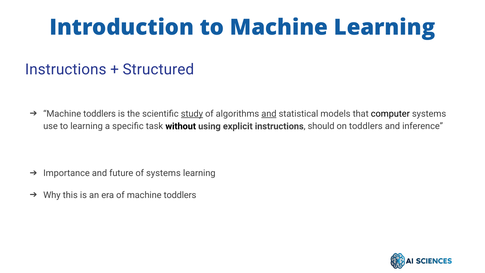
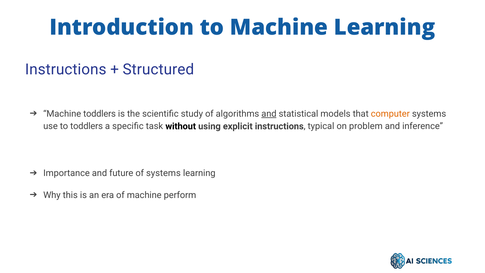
study underline: present -> none
computer colour: black -> orange
to learning: learning -> toddlers
should: should -> typical
on toddlers: toddlers -> problem
of machine toddlers: toddlers -> perform
